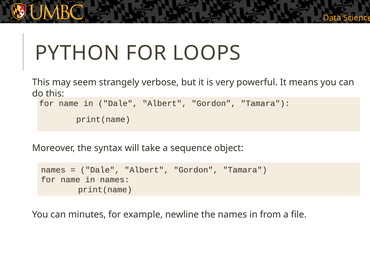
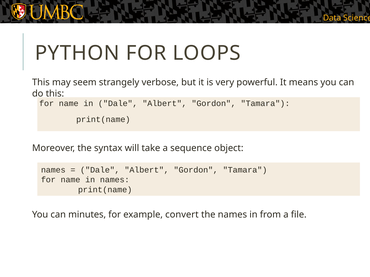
newline: newline -> convert
